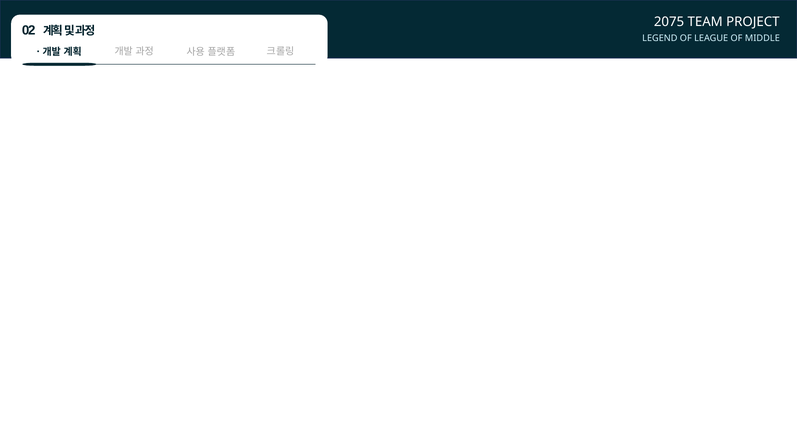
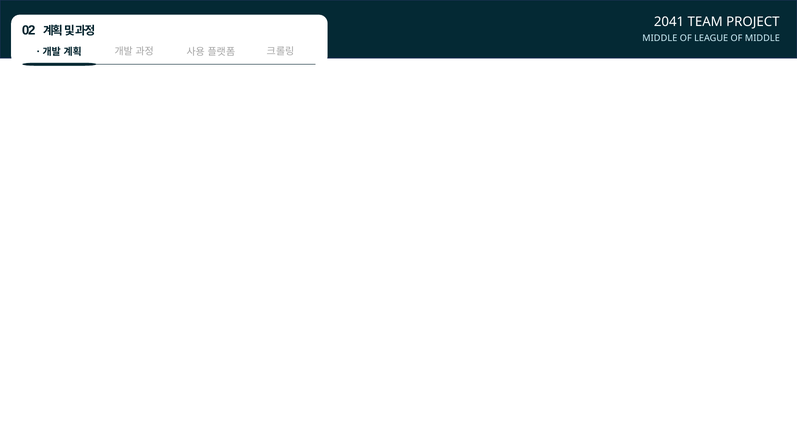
2075: 2075 -> 2041
LEGEND at (660, 38): LEGEND -> MIDDLE
